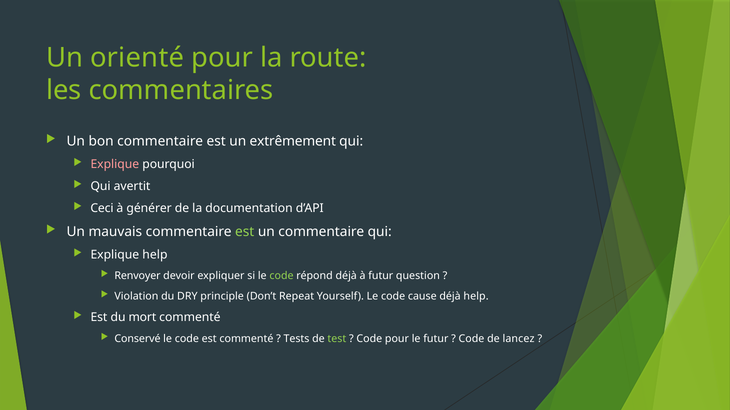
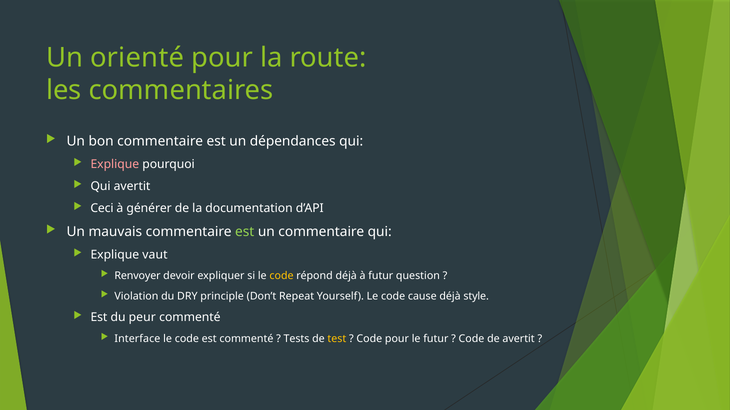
extrêmement: extrêmement -> dépendances
Explique help: help -> vaut
code at (282, 276) colour: light green -> yellow
déjà help: help -> style
mort: mort -> peur
Conservé: Conservé -> Interface
test colour: light green -> yellow
de lancez: lancez -> avertit
